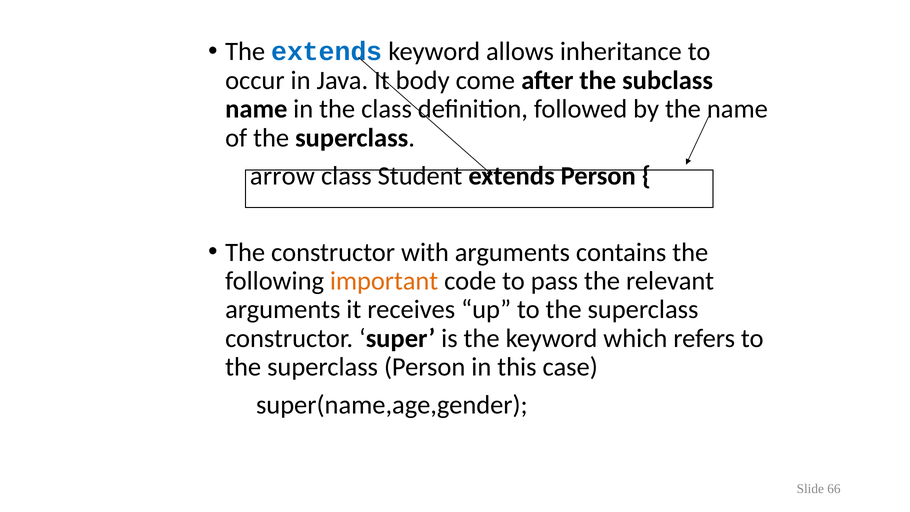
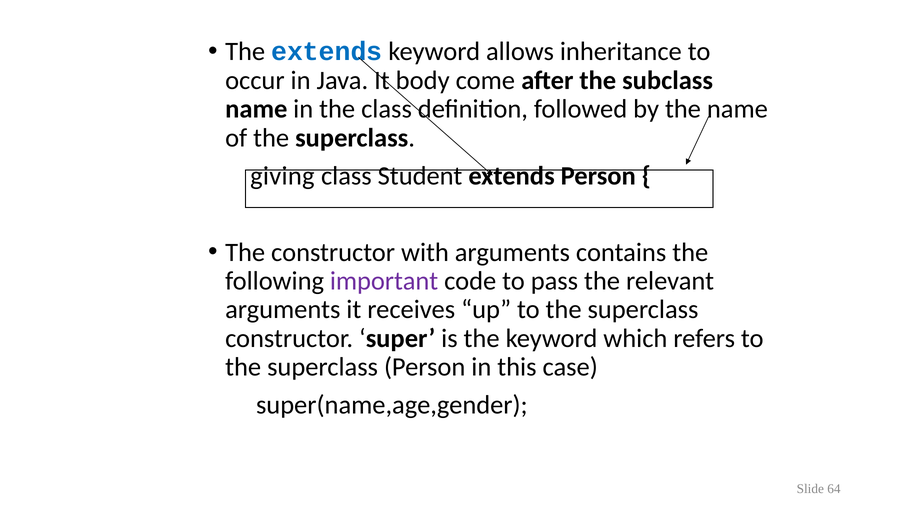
arrow: arrow -> giving
important colour: orange -> purple
66: 66 -> 64
